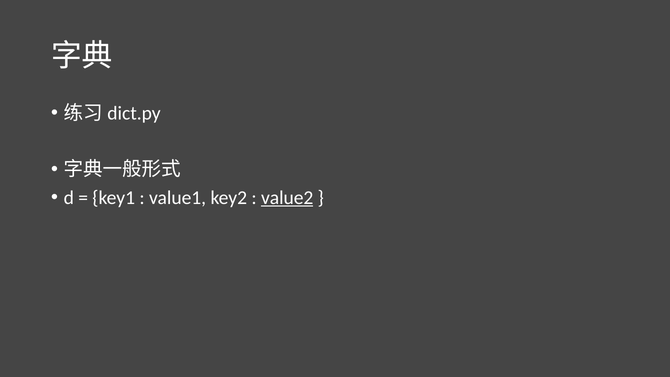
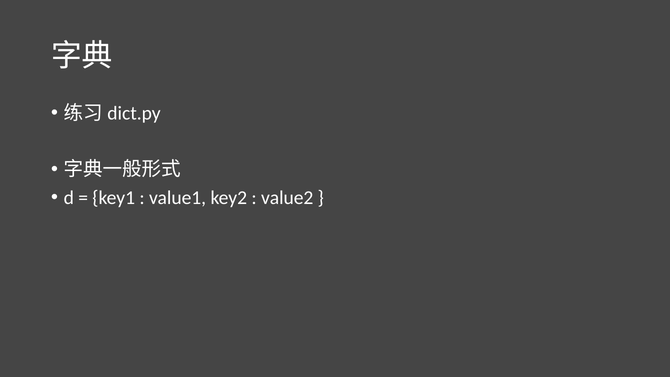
value2 underline: present -> none
